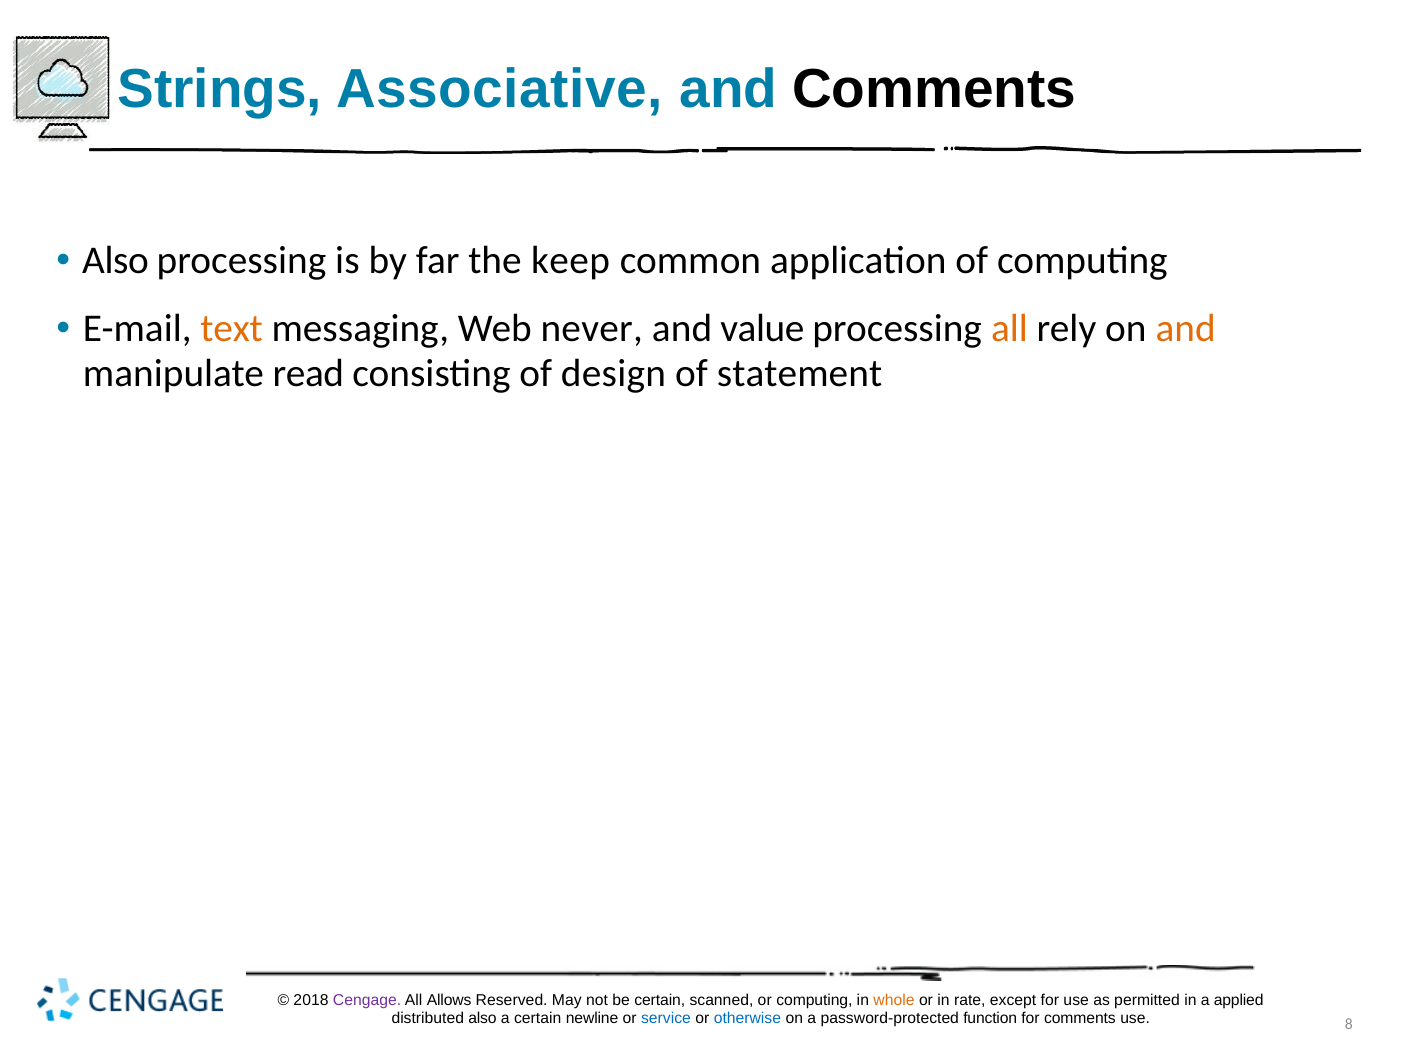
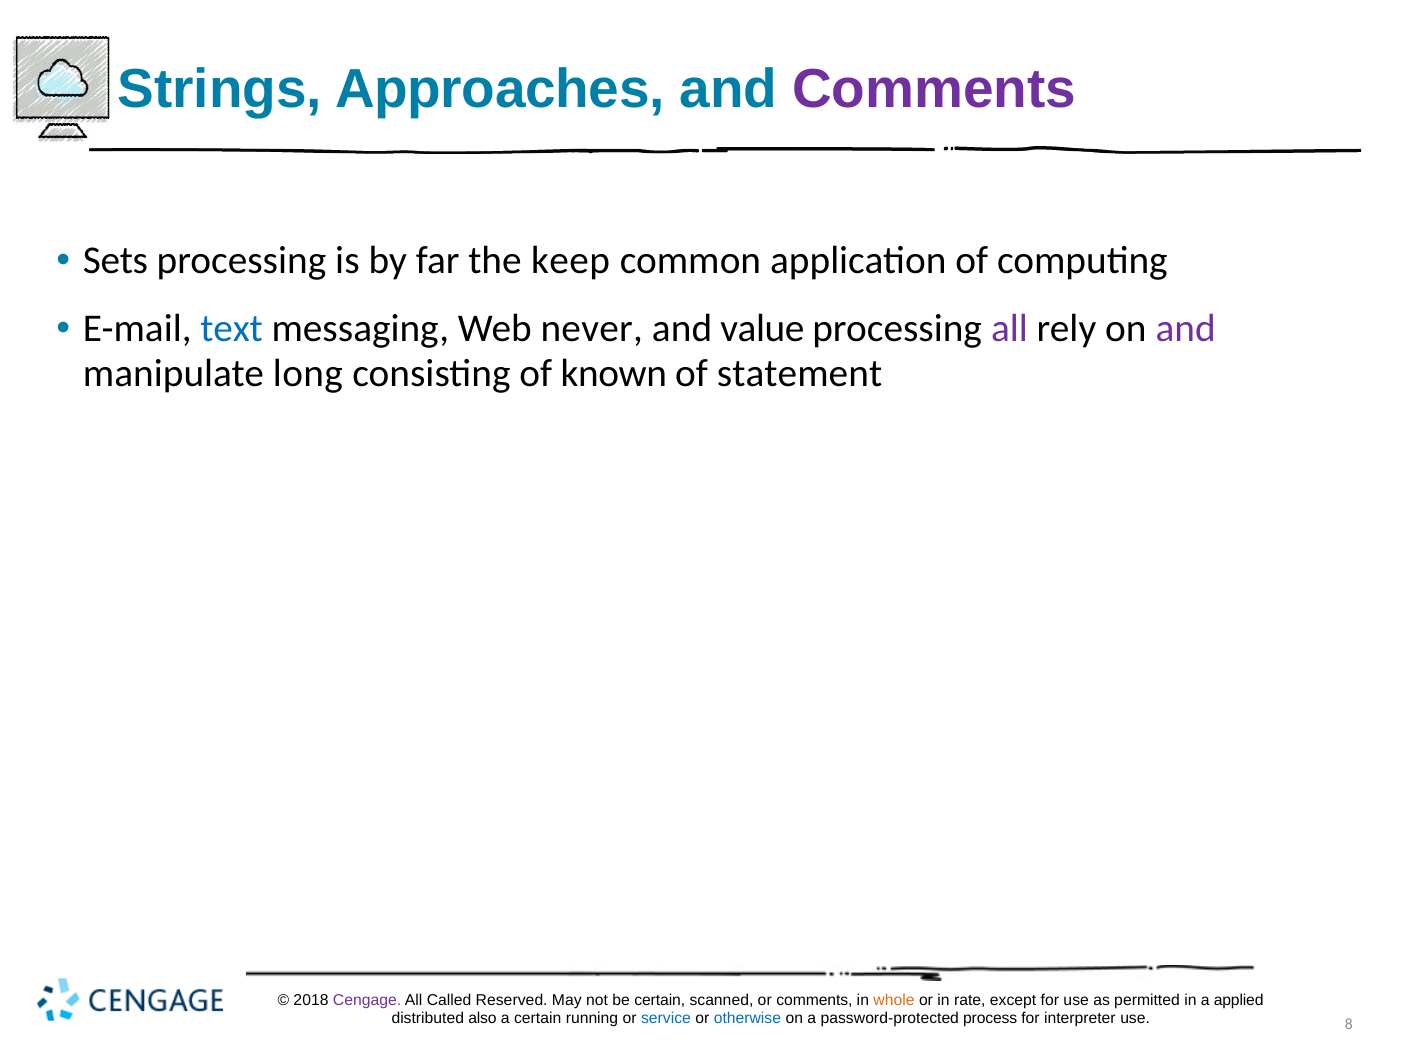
Associative: Associative -> Approaches
Comments at (934, 90) colour: black -> purple
Also at (116, 261): Also -> Sets
text colour: orange -> blue
all at (1009, 329) colour: orange -> purple
and at (1186, 329) colour: orange -> purple
read: read -> long
design: design -> known
Allows: Allows -> Called
or computing: computing -> comments
newline: newline -> running
function: function -> process
for comments: comments -> interpreter
